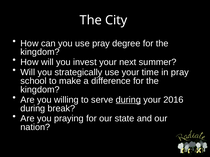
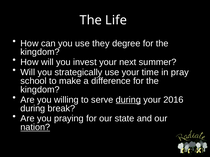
City: City -> Life
use pray: pray -> they
nation underline: none -> present
